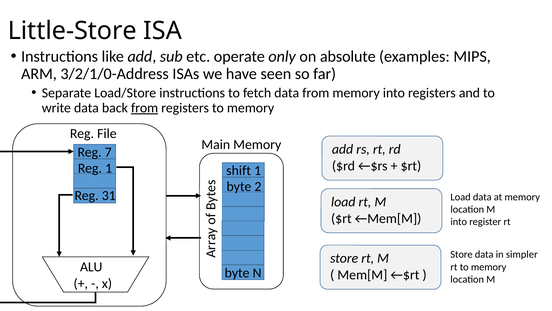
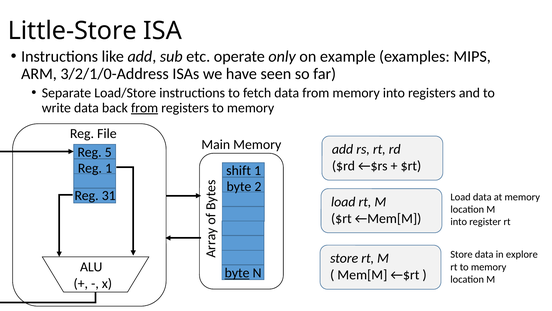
absolute: absolute -> example
7: 7 -> 5
simpler: simpler -> explore
byte at (237, 273) underline: none -> present
